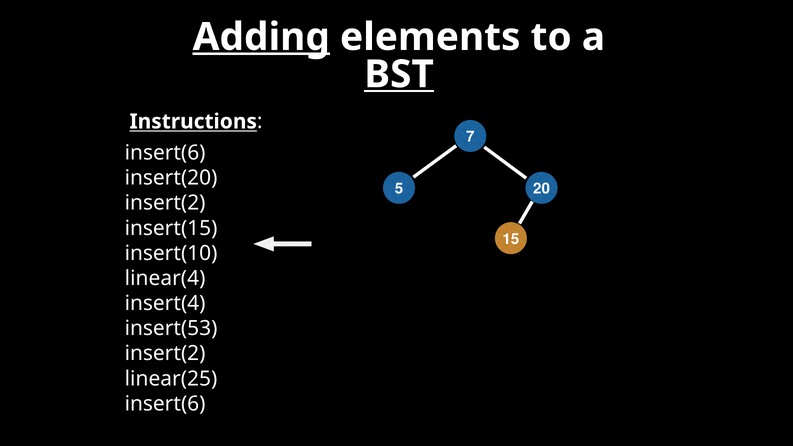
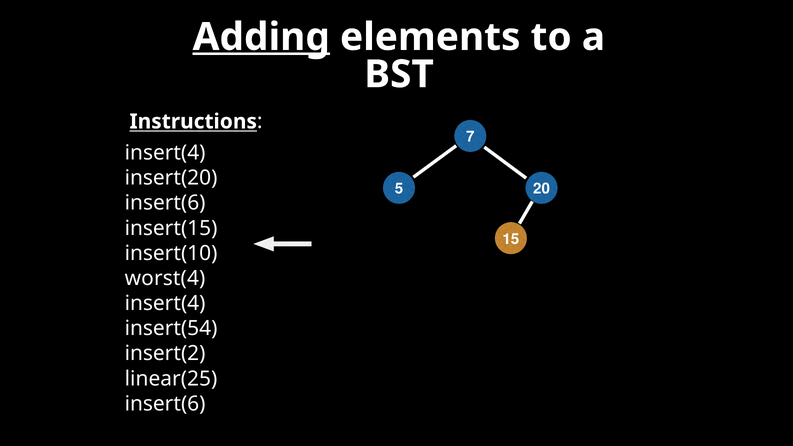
BST underline: present -> none
insert(6 at (165, 153): insert(6 -> insert(4
insert(2 at (165, 203): insert(2 -> insert(6
linear(4: linear(4 -> worst(4
insert(53: insert(53 -> insert(54
